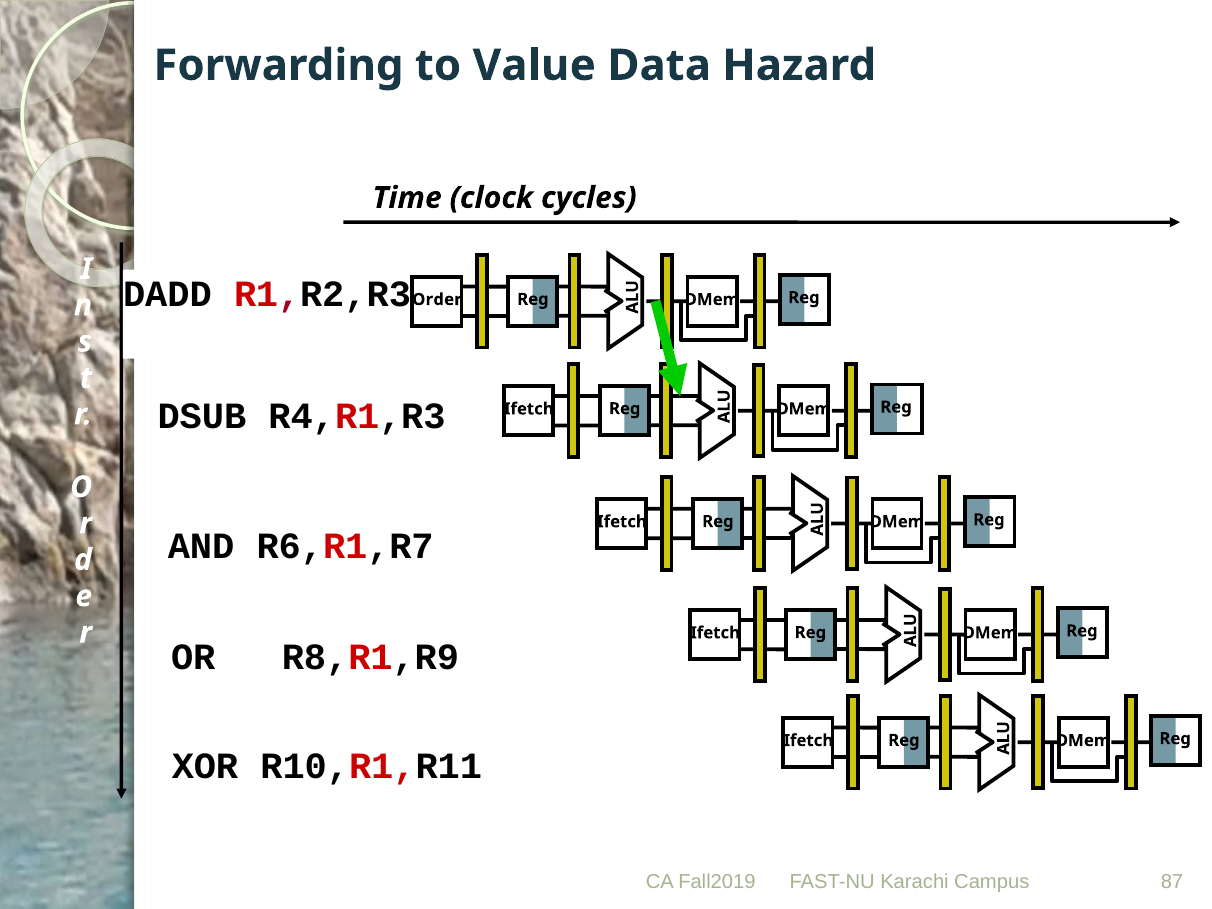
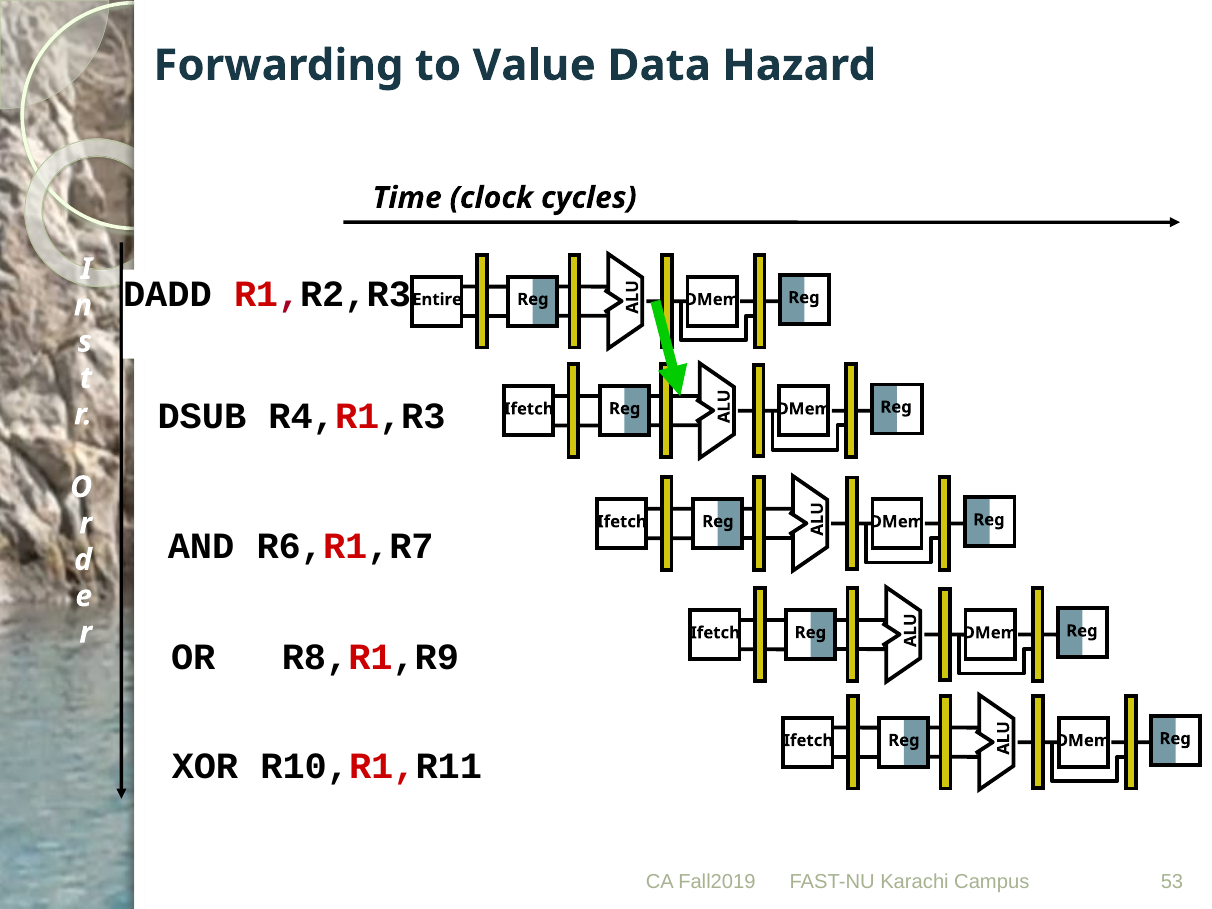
Order: Order -> Entire
87: 87 -> 53
